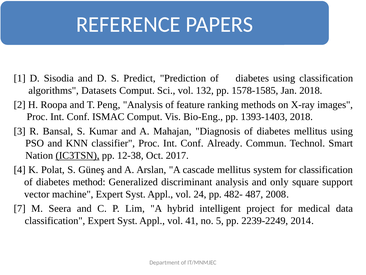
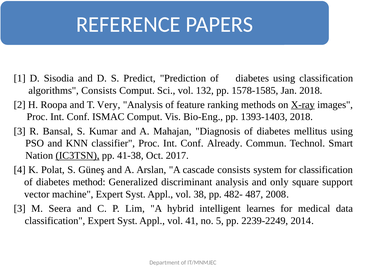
algorithms Datasets: Datasets -> Consists
Peng: Peng -> Very
X-ray underline: none -> present
12-38: 12-38 -> 41-38
cascade mellitus: mellitus -> consists
24: 24 -> 38
7 at (20, 208): 7 -> 3
project: project -> learnes
